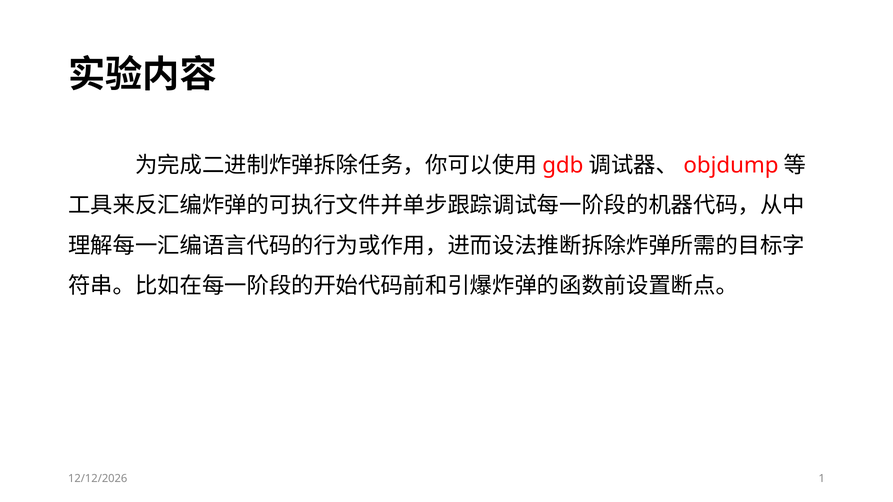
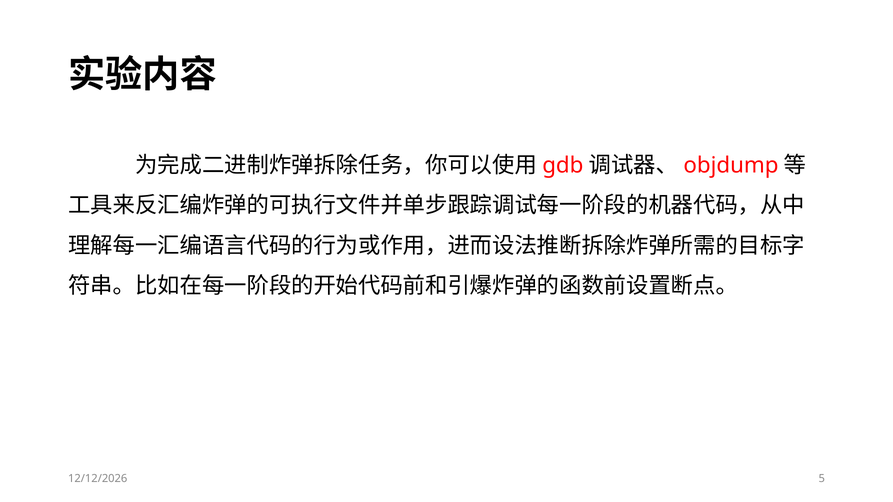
1: 1 -> 5
